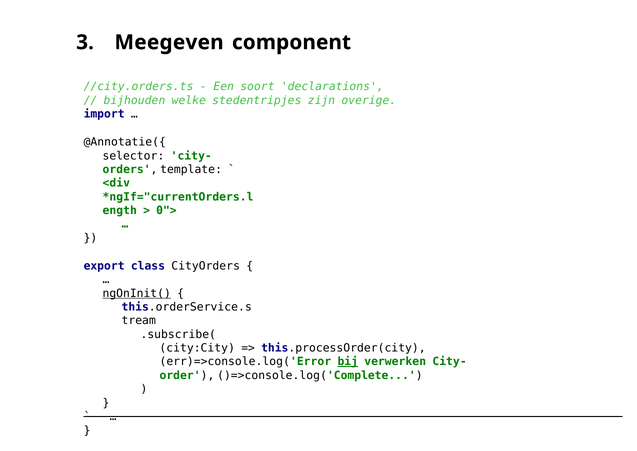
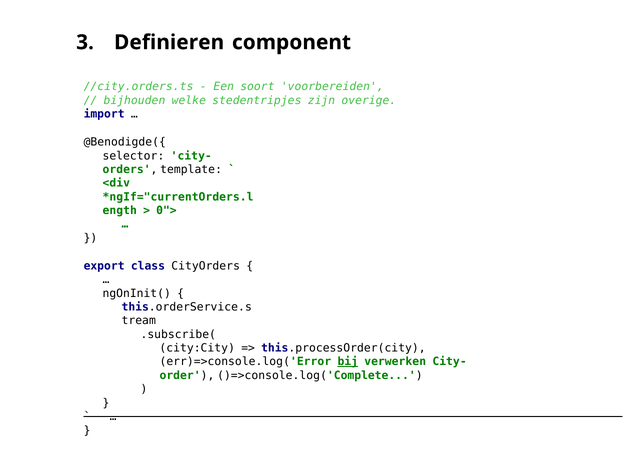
Meegeven: Meegeven -> Definieren
declarations: declarations -> voorbereiden
@Annotatie({: @Annotatie({ -> @Benodigde({
ngOnInit( underline: present -> none
